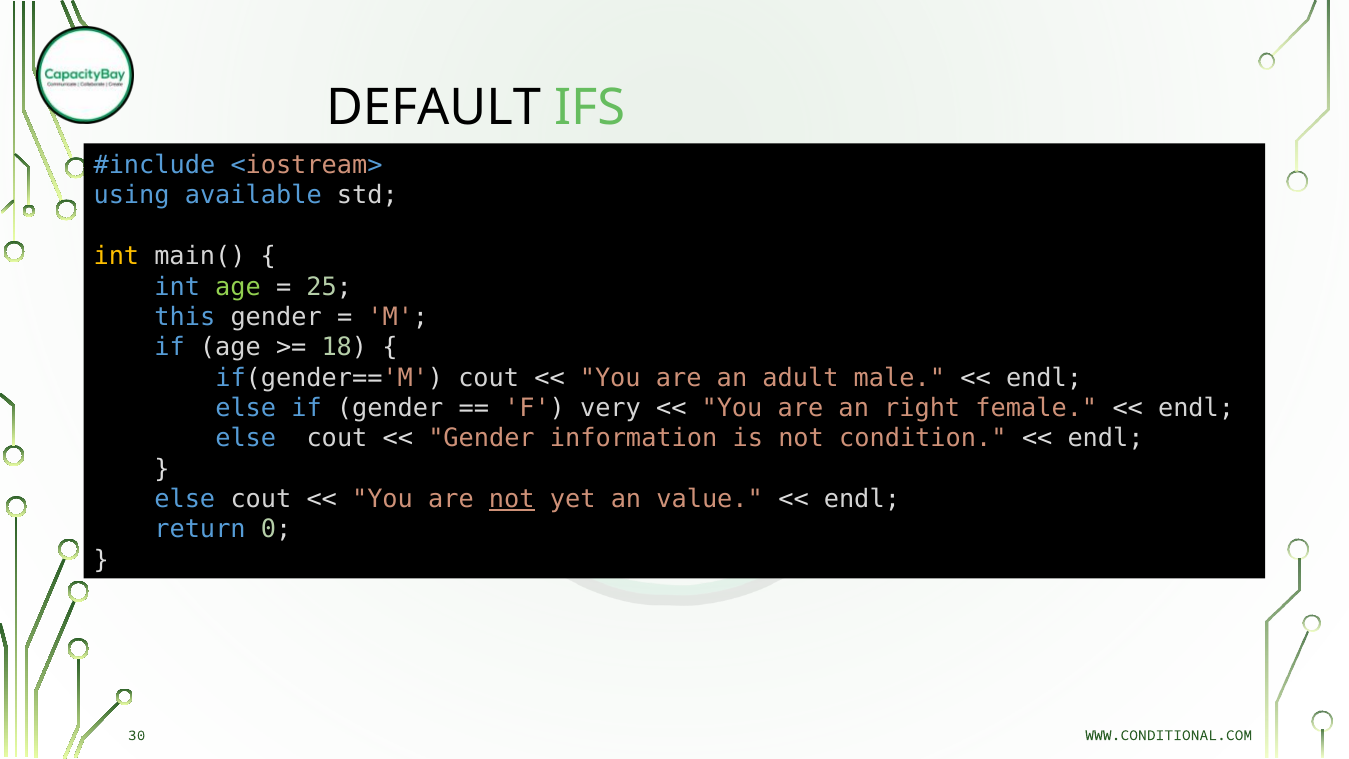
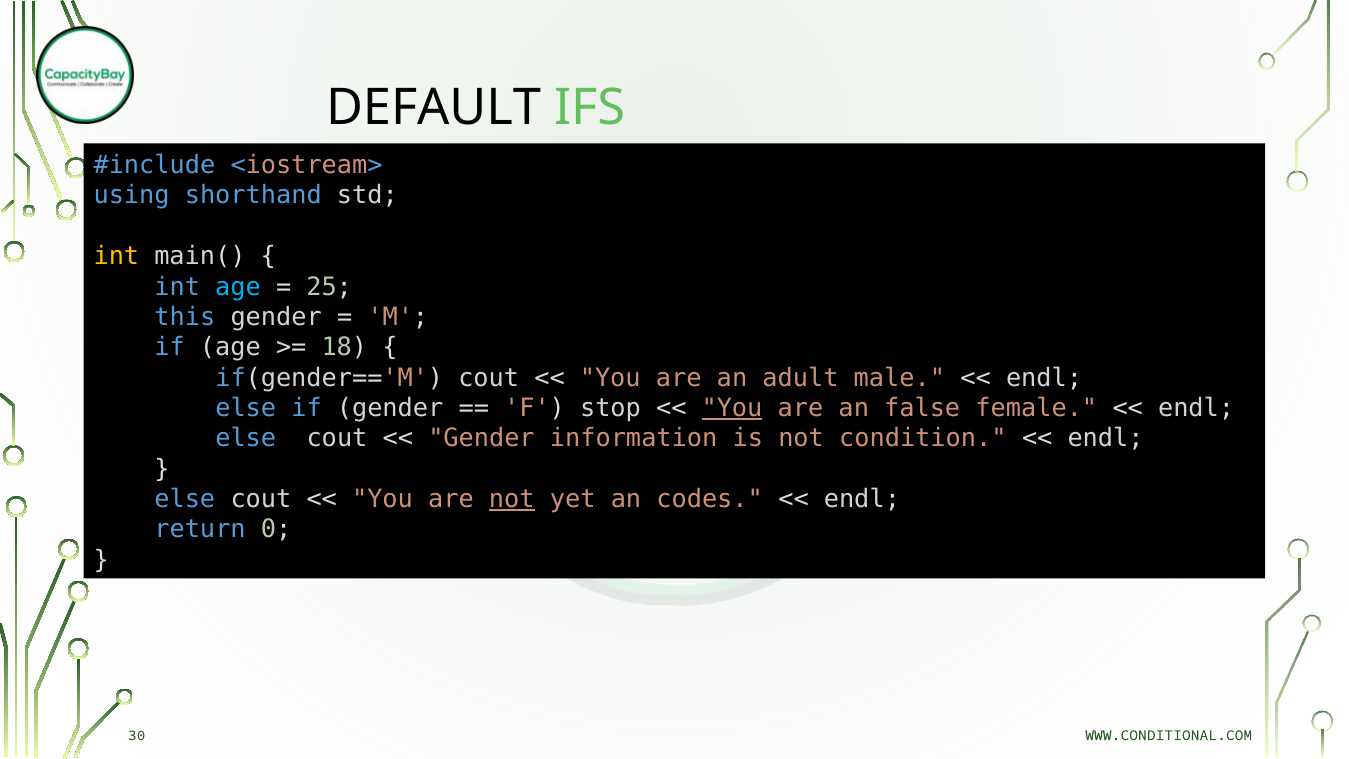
available: available -> shorthand
age at (238, 287) colour: light green -> light blue
very: very -> stop
You at (732, 408) underline: none -> present
right: right -> false
value: value -> codes
